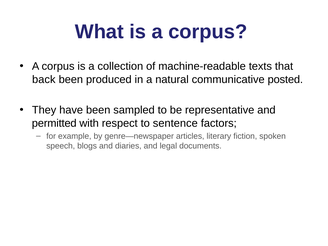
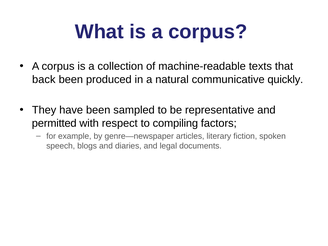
posted: posted -> quickly
sentence: sentence -> compiling
